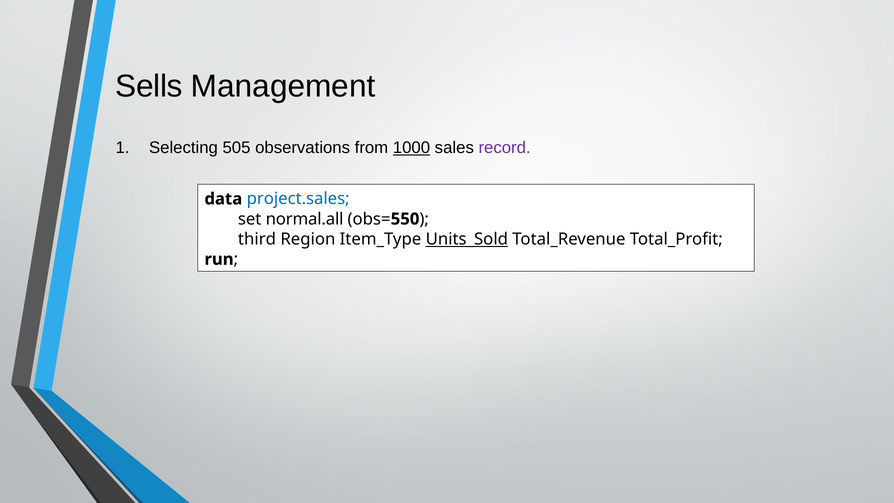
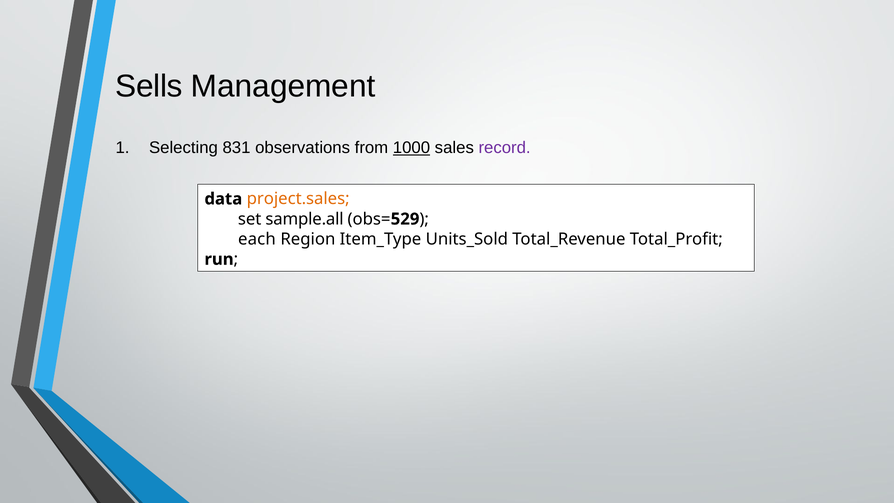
505: 505 -> 831
project.sales colour: blue -> orange
normal.all: normal.all -> sample.all
550: 550 -> 529
third: third -> each
Units_Sold underline: present -> none
